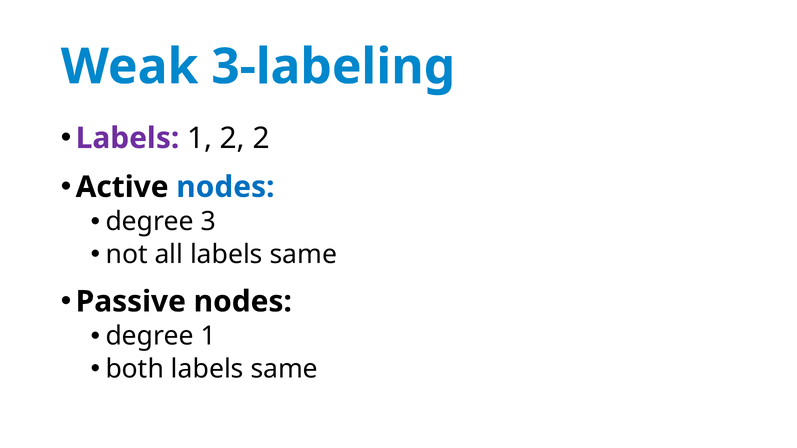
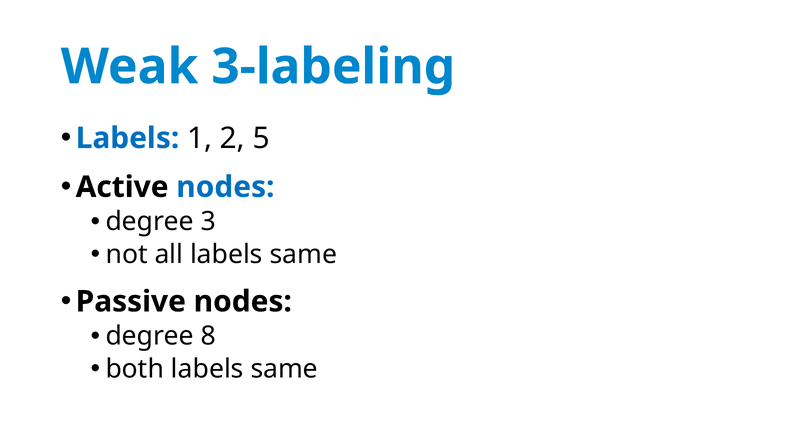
Labels at (127, 138) colour: purple -> blue
2 2: 2 -> 5
degree 1: 1 -> 8
